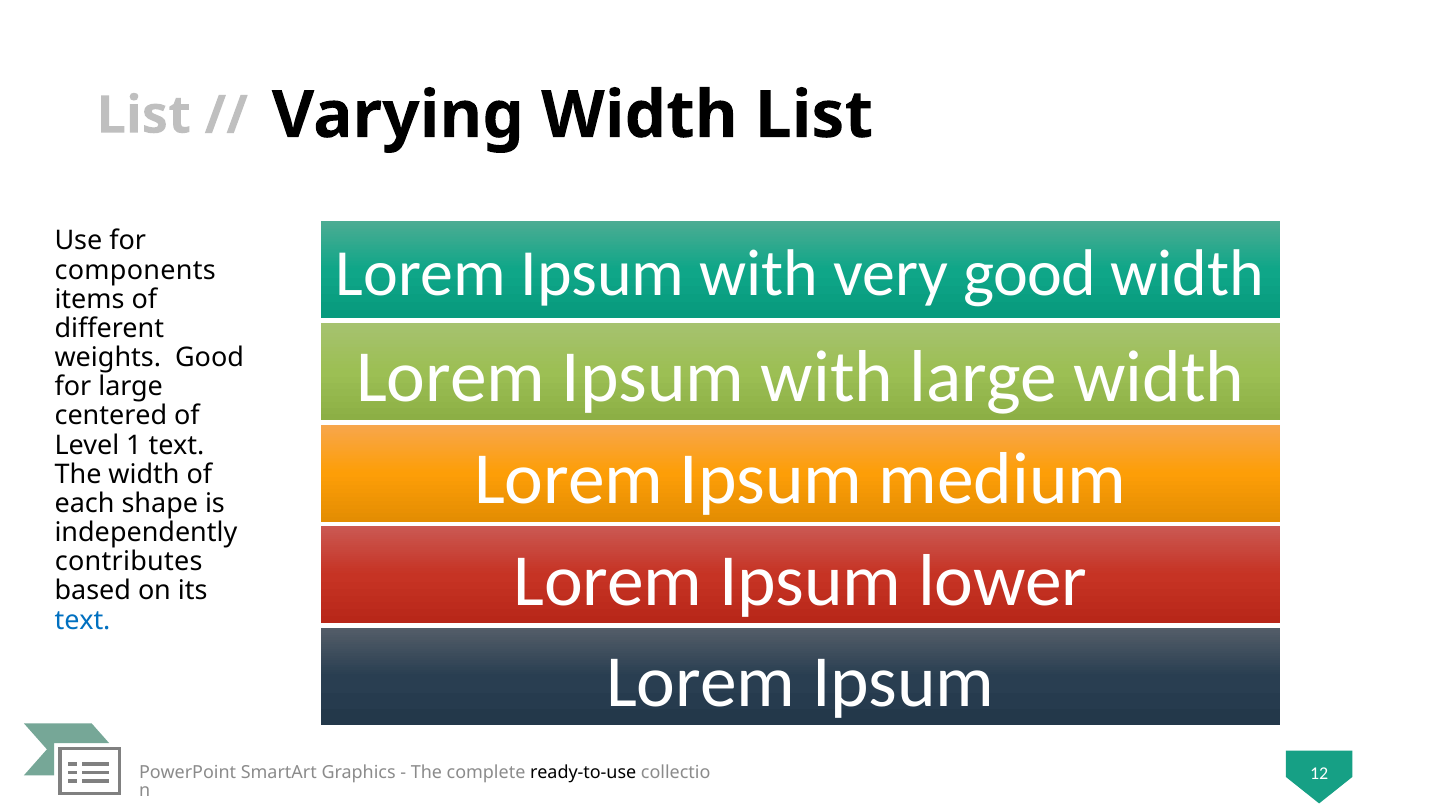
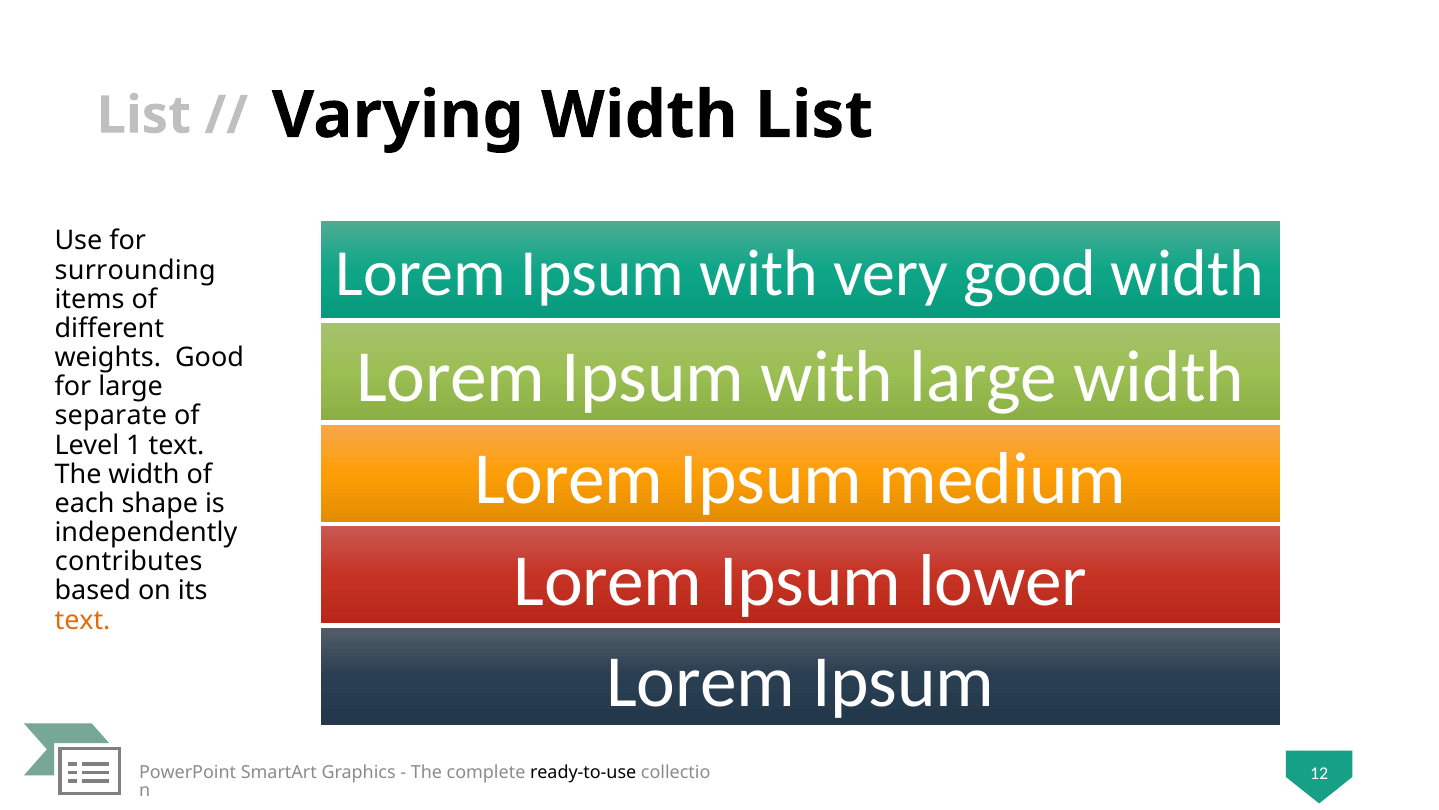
components: components -> surrounding
centered: centered -> separate
text at (83, 620) colour: blue -> orange
